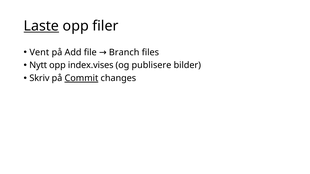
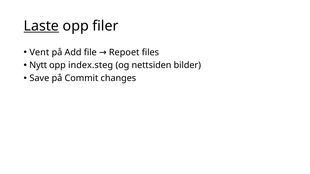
Branch: Branch -> Repoet
index.vises: index.vises -> index.steg
publisere: publisere -> nettsiden
Skriv: Skriv -> Save
Commit underline: present -> none
